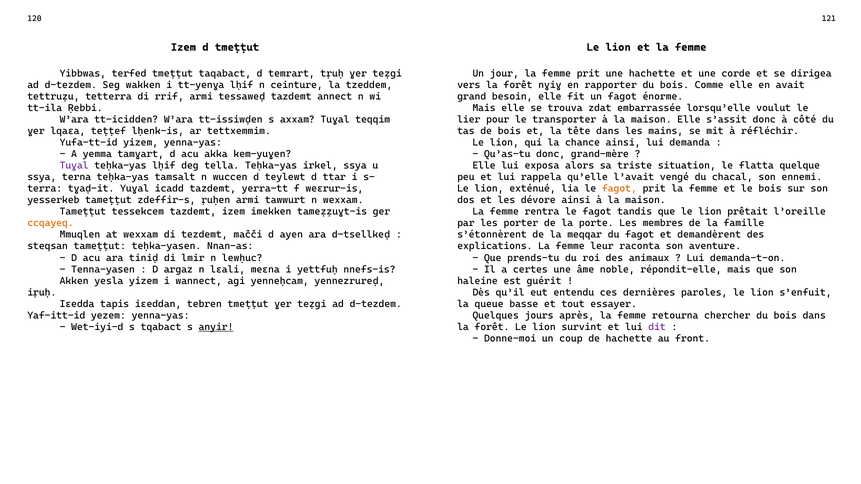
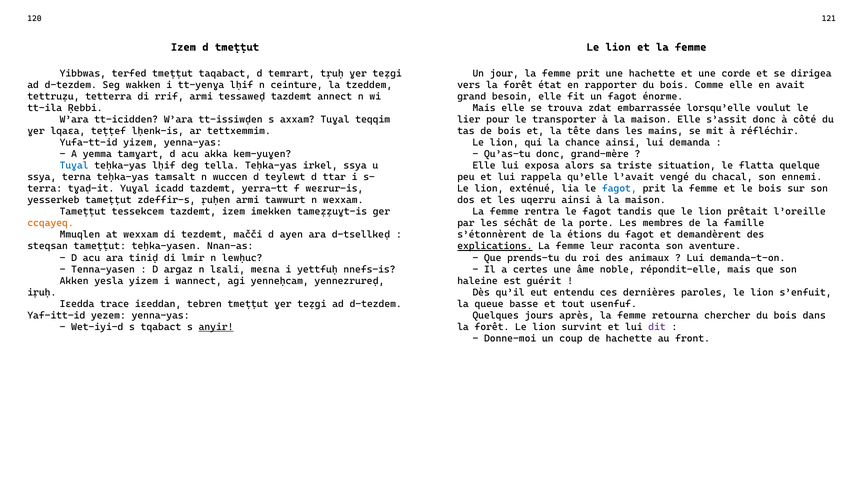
nɣiɣ: nɣiɣ -> état
Tuɣal at (74, 166) colour: purple -> blue
fagot at (619, 189) colour: orange -> blue
dévore: dévore -> uqerru
porter: porter -> séchât
meqqar: meqqar -> étions
explications underline: none -> present
tapis: tapis -> trace
essayer: essayer -> usenfuf
